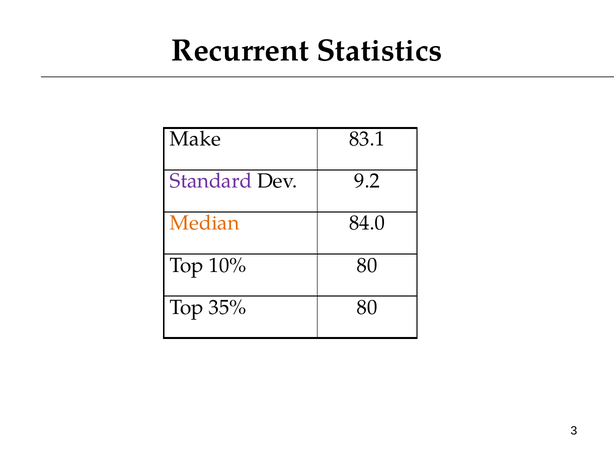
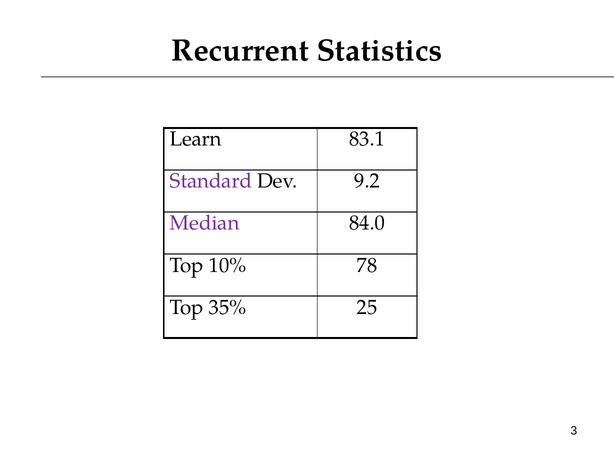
Make: Make -> Learn
Median colour: orange -> purple
10% 80: 80 -> 78
35% 80: 80 -> 25
